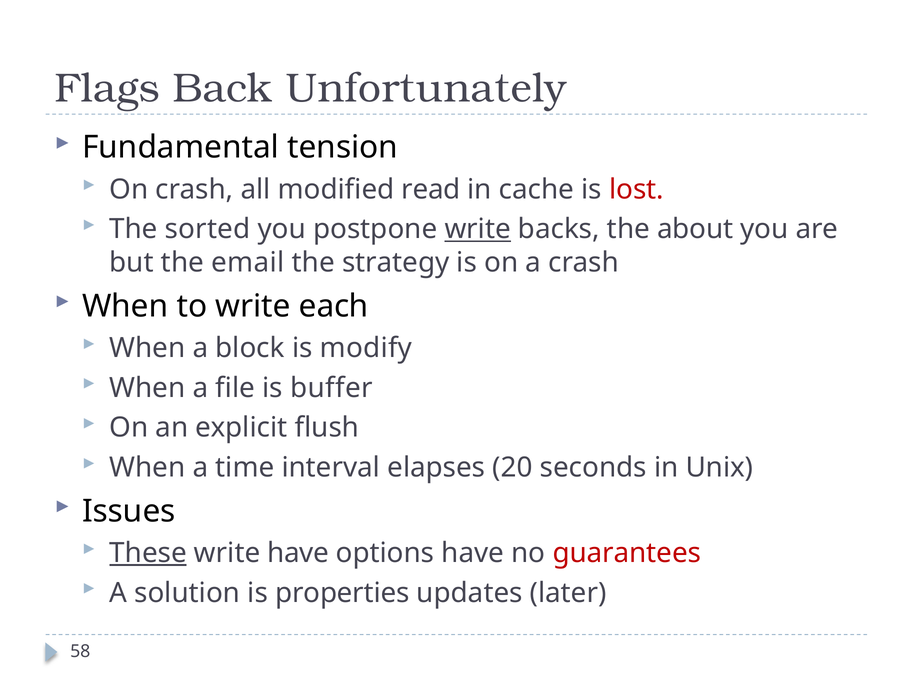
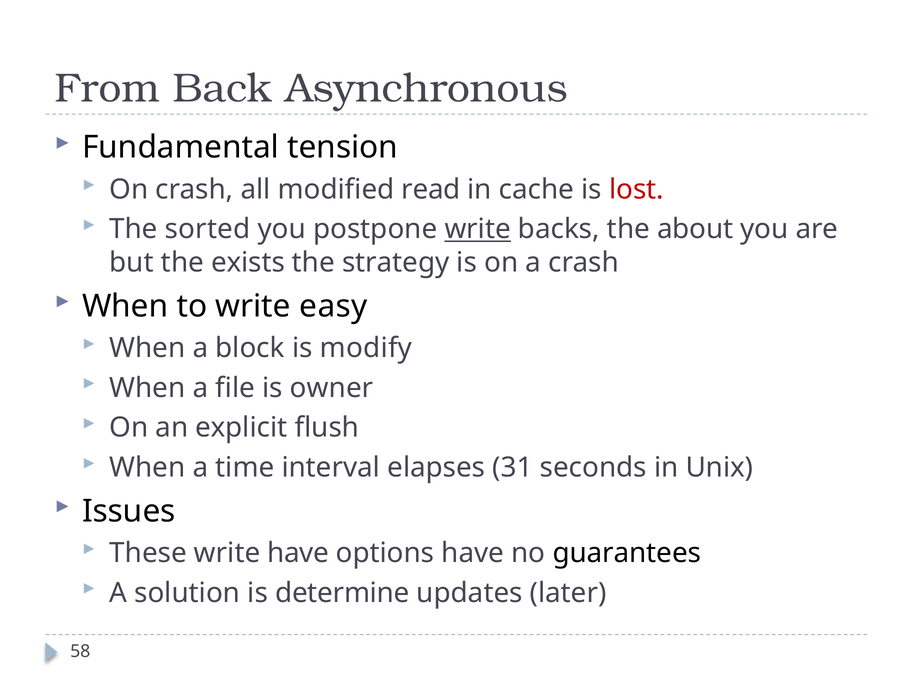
Flags: Flags -> From
Unfortunately: Unfortunately -> Asynchronous
email: email -> exists
each: each -> easy
buffer: buffer -> owner
20: 20 -> 31
These underline: present -> none
guarantees colour: red -> black
properties: properties -> determine
